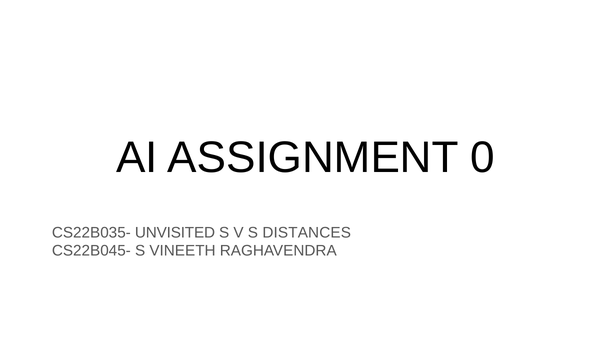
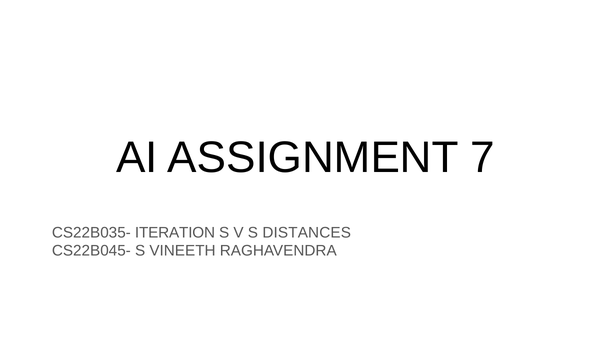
0: 0 -> 7
UNVISITED: UNVISITED -> ITERATION
